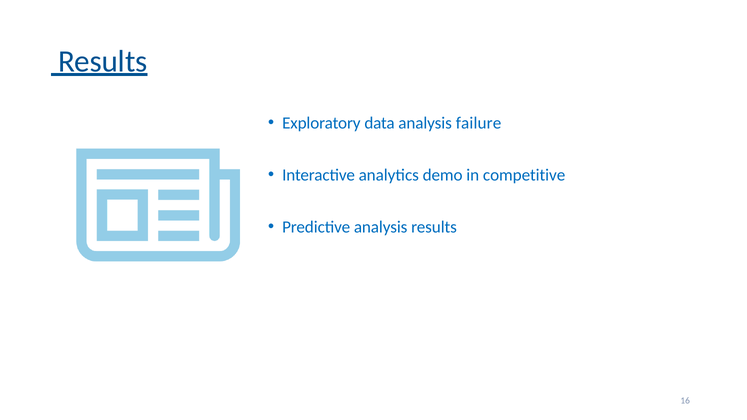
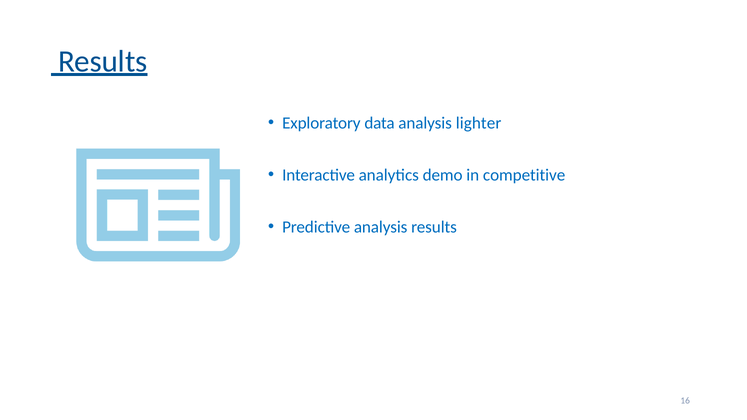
failure: failure -> lighter
